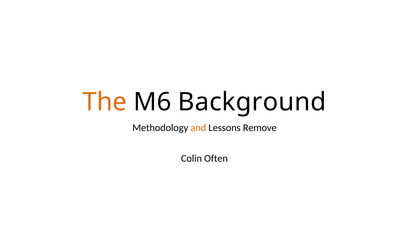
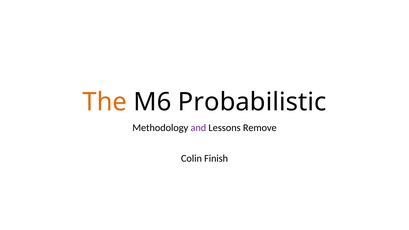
Background: Background -> Probabilistic
and colour: orange -> purple
Often: Often -> Finish
